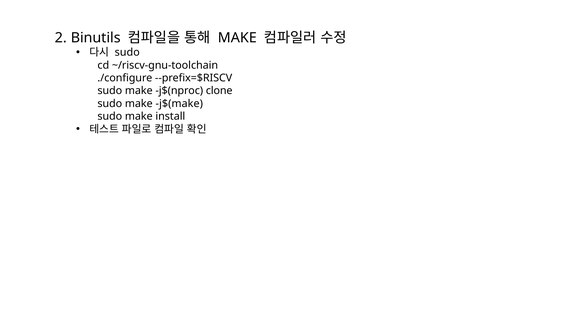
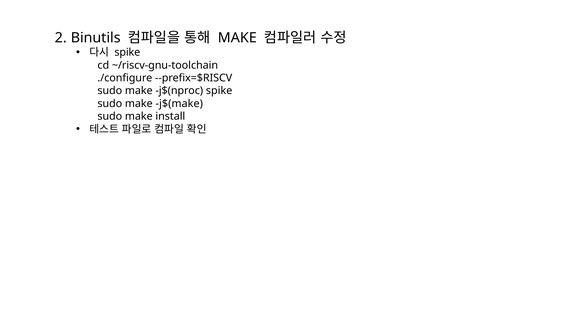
sudo at (127, 53): sudo -> spike
j$(nproc clone: clone -> spike
